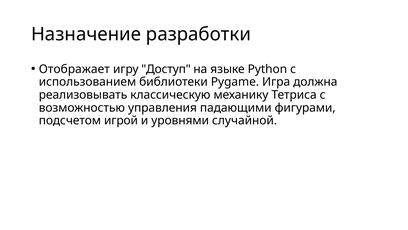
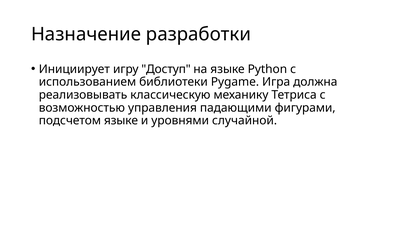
Отображает: Отображает -> Инициирует
подсчетом игрой: игрой -> языке
